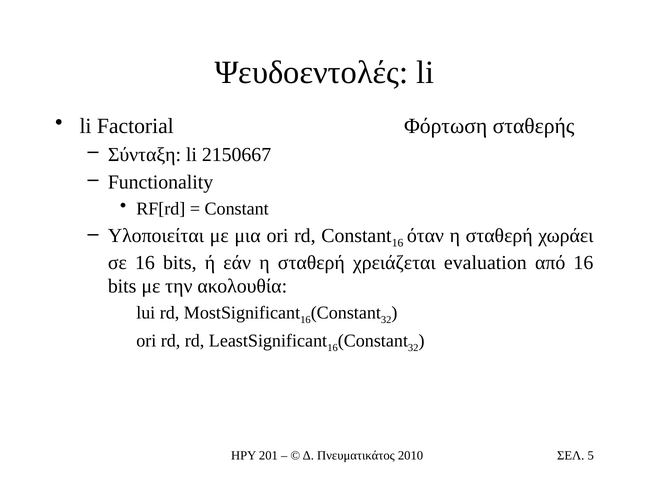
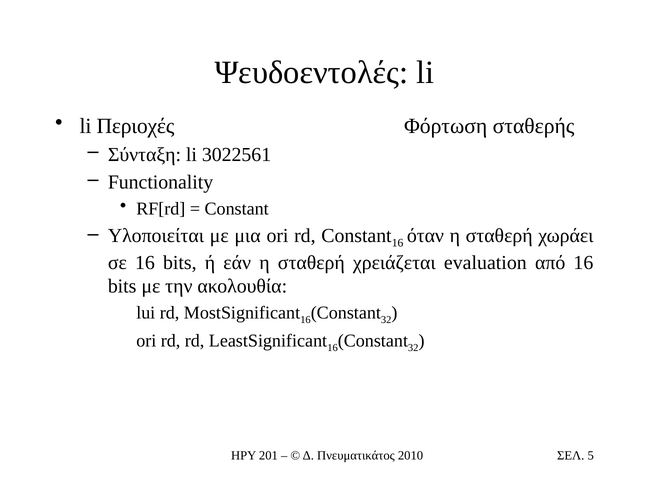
Factorial: Factorial -> Περιοχές
2150667: 2150667 -> 3022561
